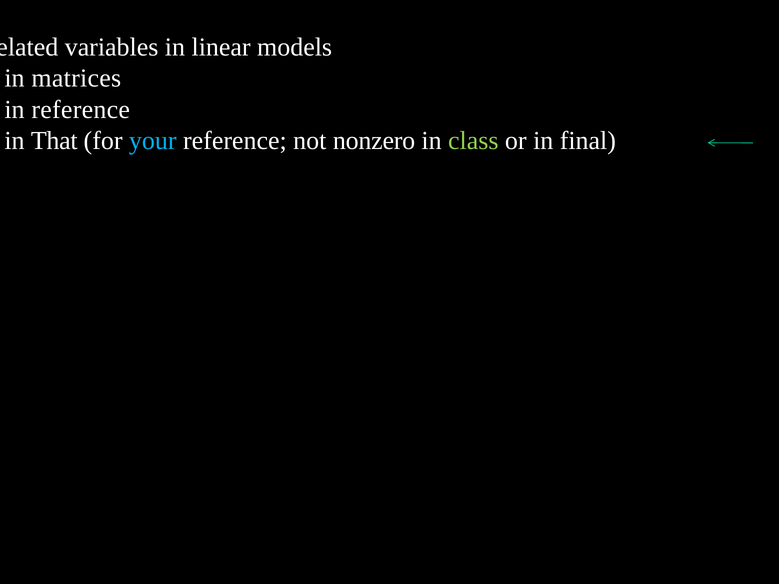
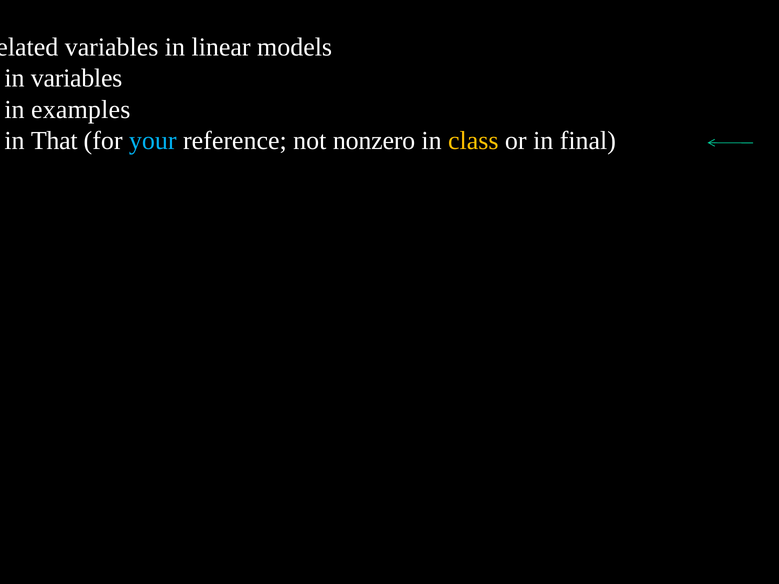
in matrices: matrices -> variables
in reference: reference -> examples
class colour: light green -> yellow
